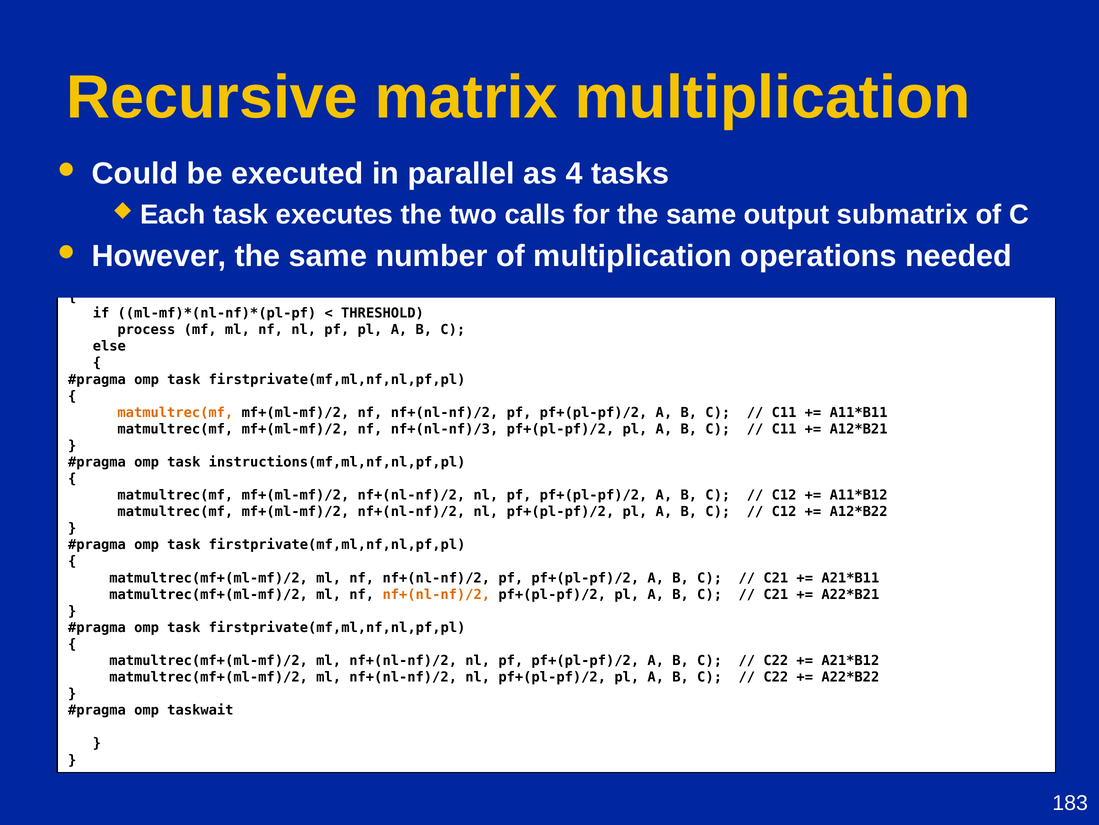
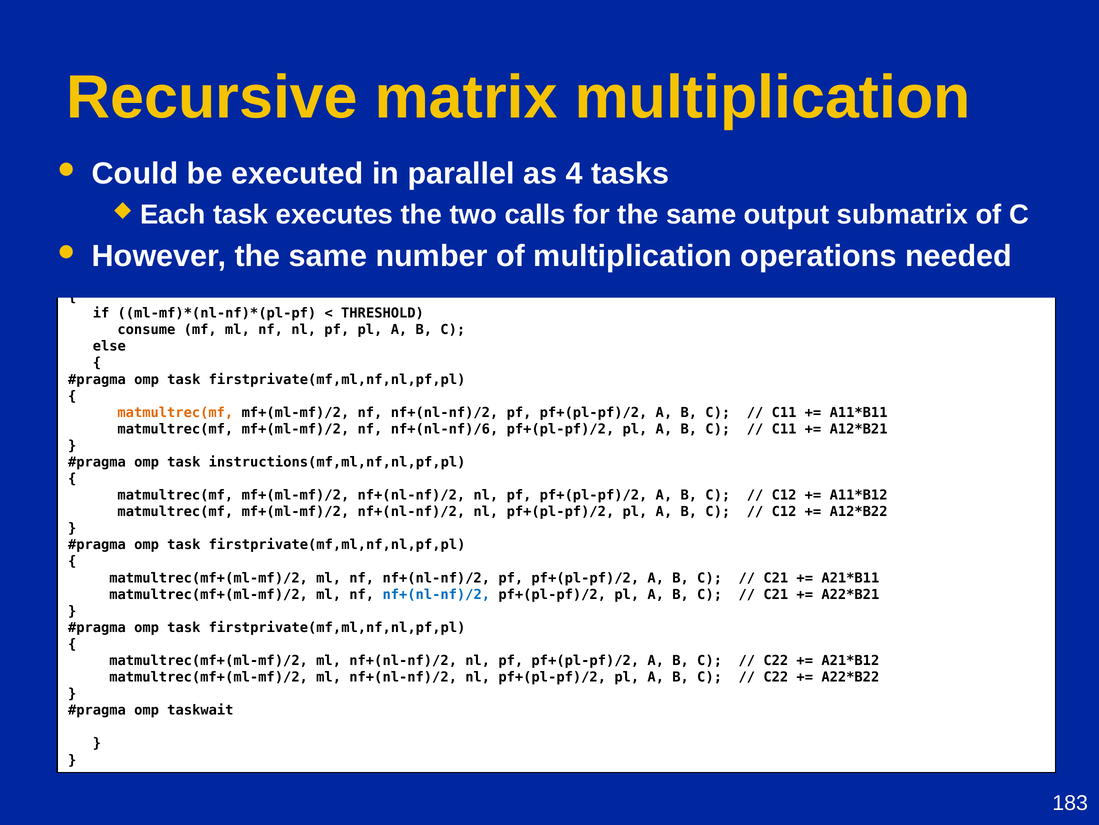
process: process -> consume
nf+(nl-nf)/3: nf+(nl-nf)/3 -> nf+(nl-nf)/6
nf+(nl-nf)/2 at (436, 594) colour: orange -> blue
